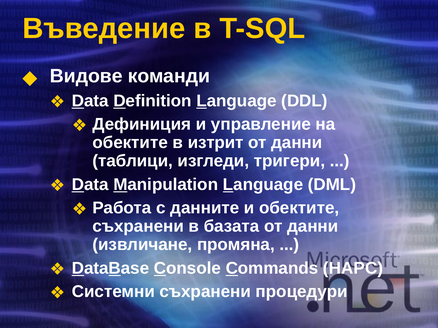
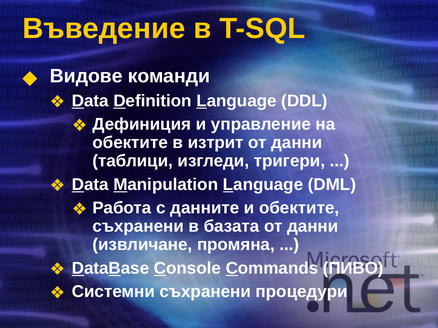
НАРС: НАРС -> ПИВО
